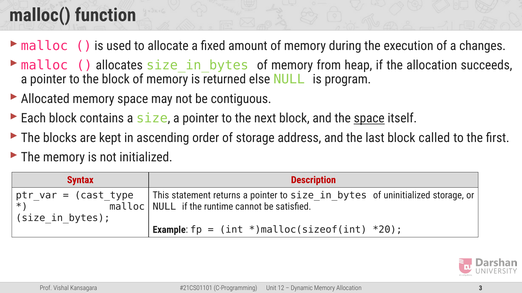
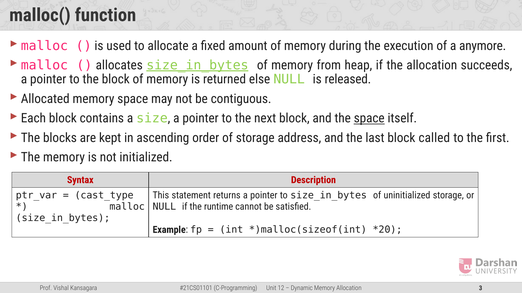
changes: changes -> anymore
size_in_bytes at (197, 65) underline: none -> present
program: program -> released
